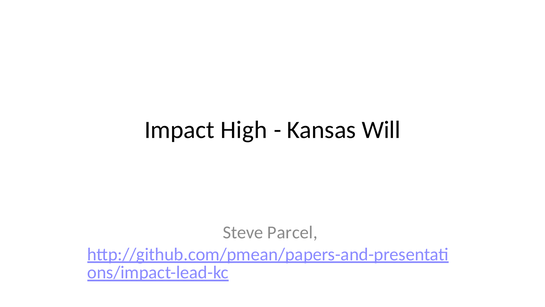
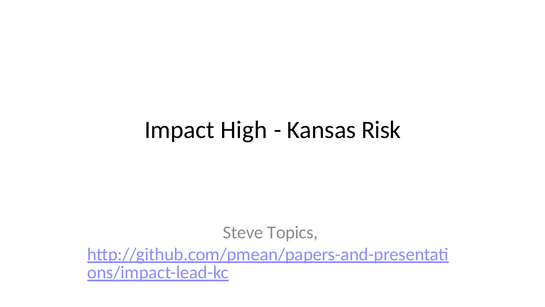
Will: Will -> Risk
Parcel: Parcel -> Topics
